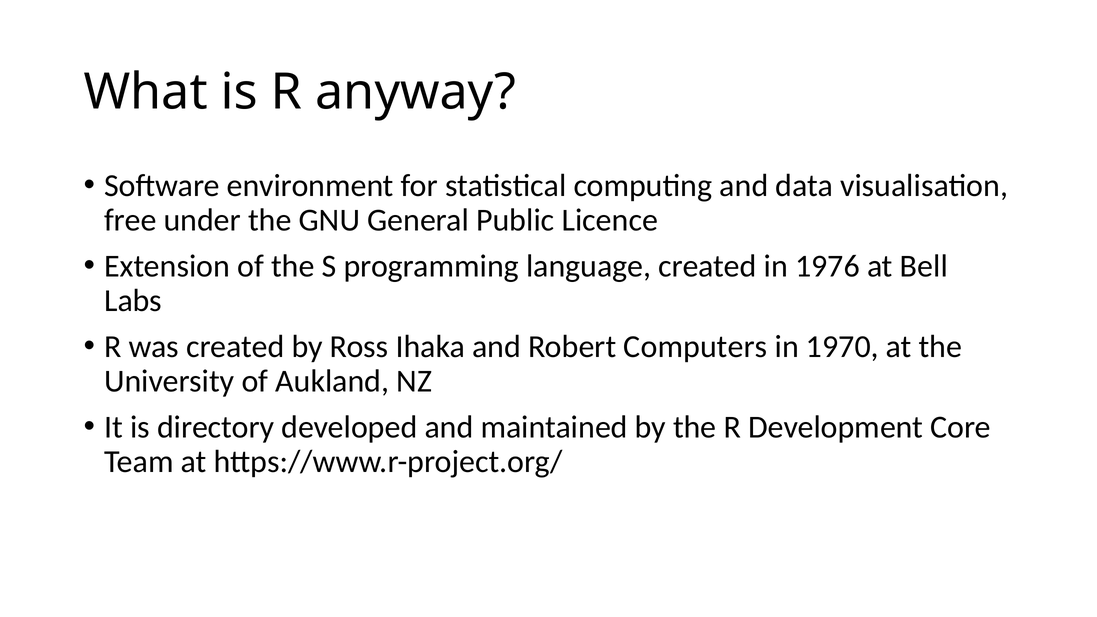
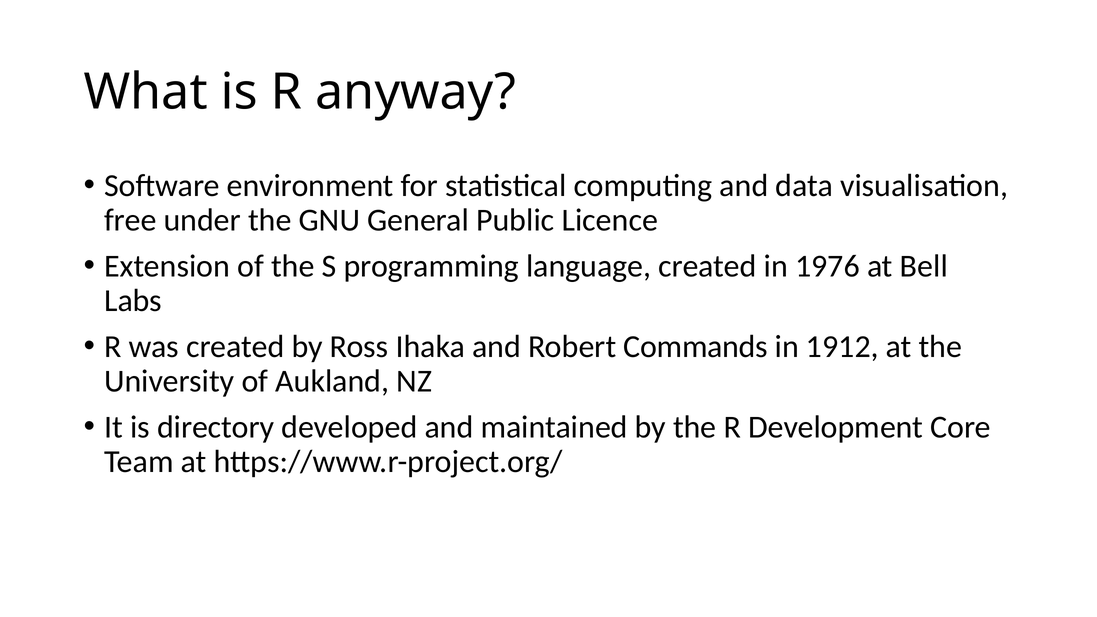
Computers: Computers -> Commands
1970: 1970 -> 1912
